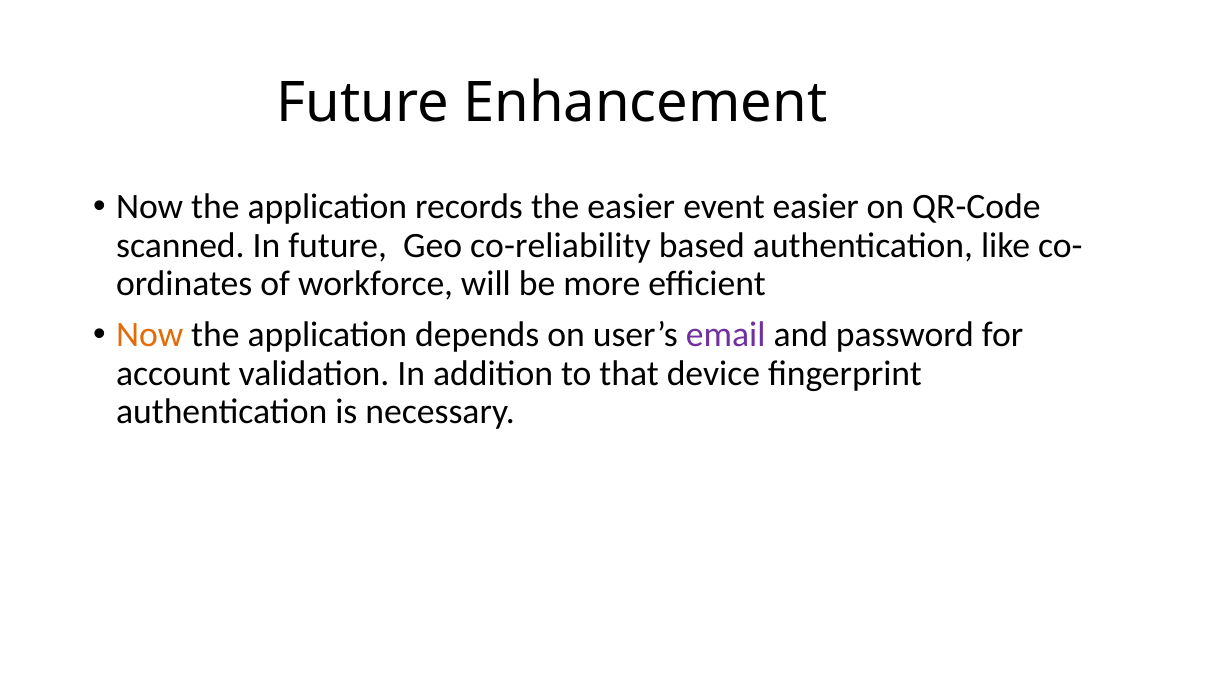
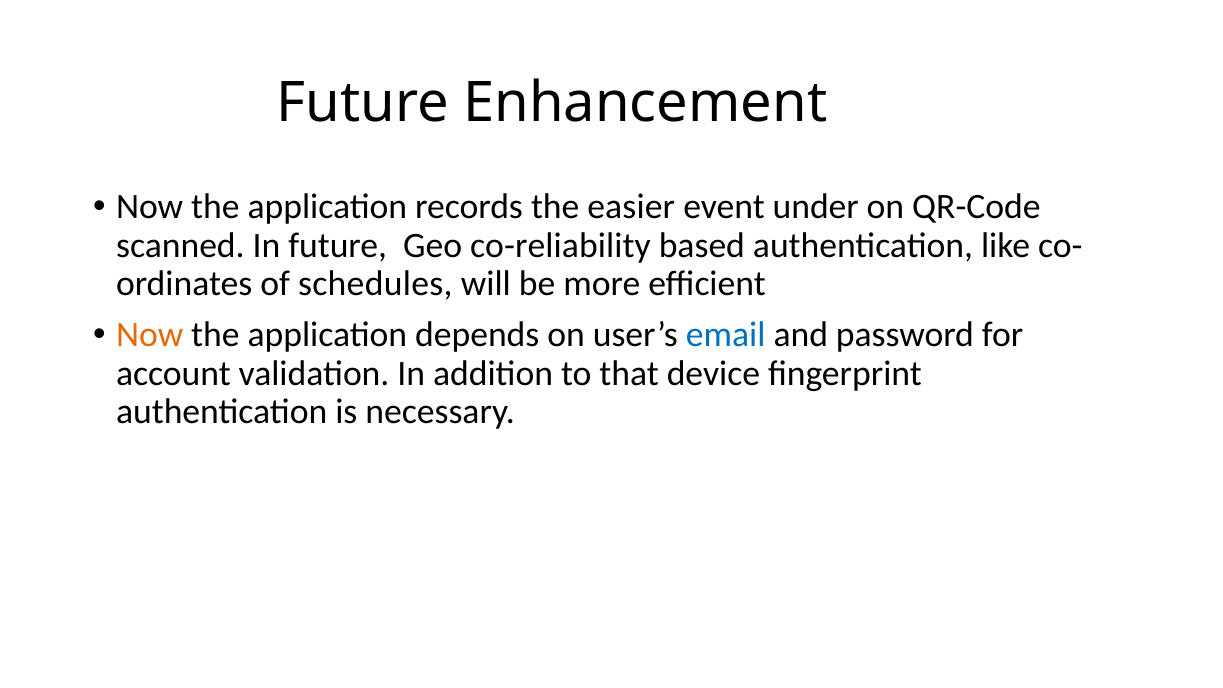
event easier: easier -> under
workforce: workforce -> schedules
email colour: purple -> blue
